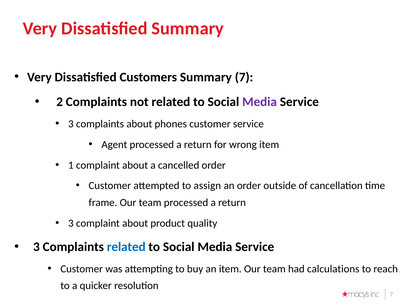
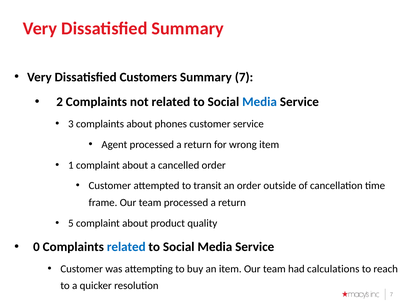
Media at (260, 102) colour: purple -> blue
assign: assign -> transit
3 at (71, 224): 3 -> 5
3 at (36, 247): 3 -> 0
